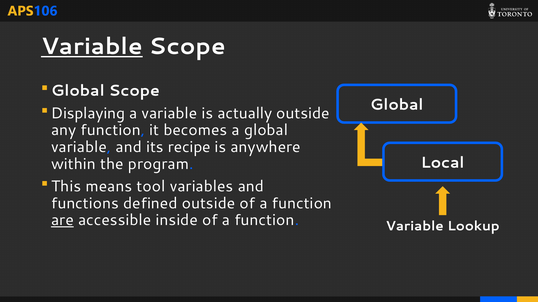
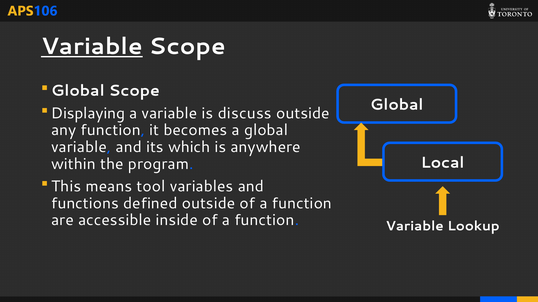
actually: actually -> discuss
recipe: recipe -> which
are underline: present -> none
